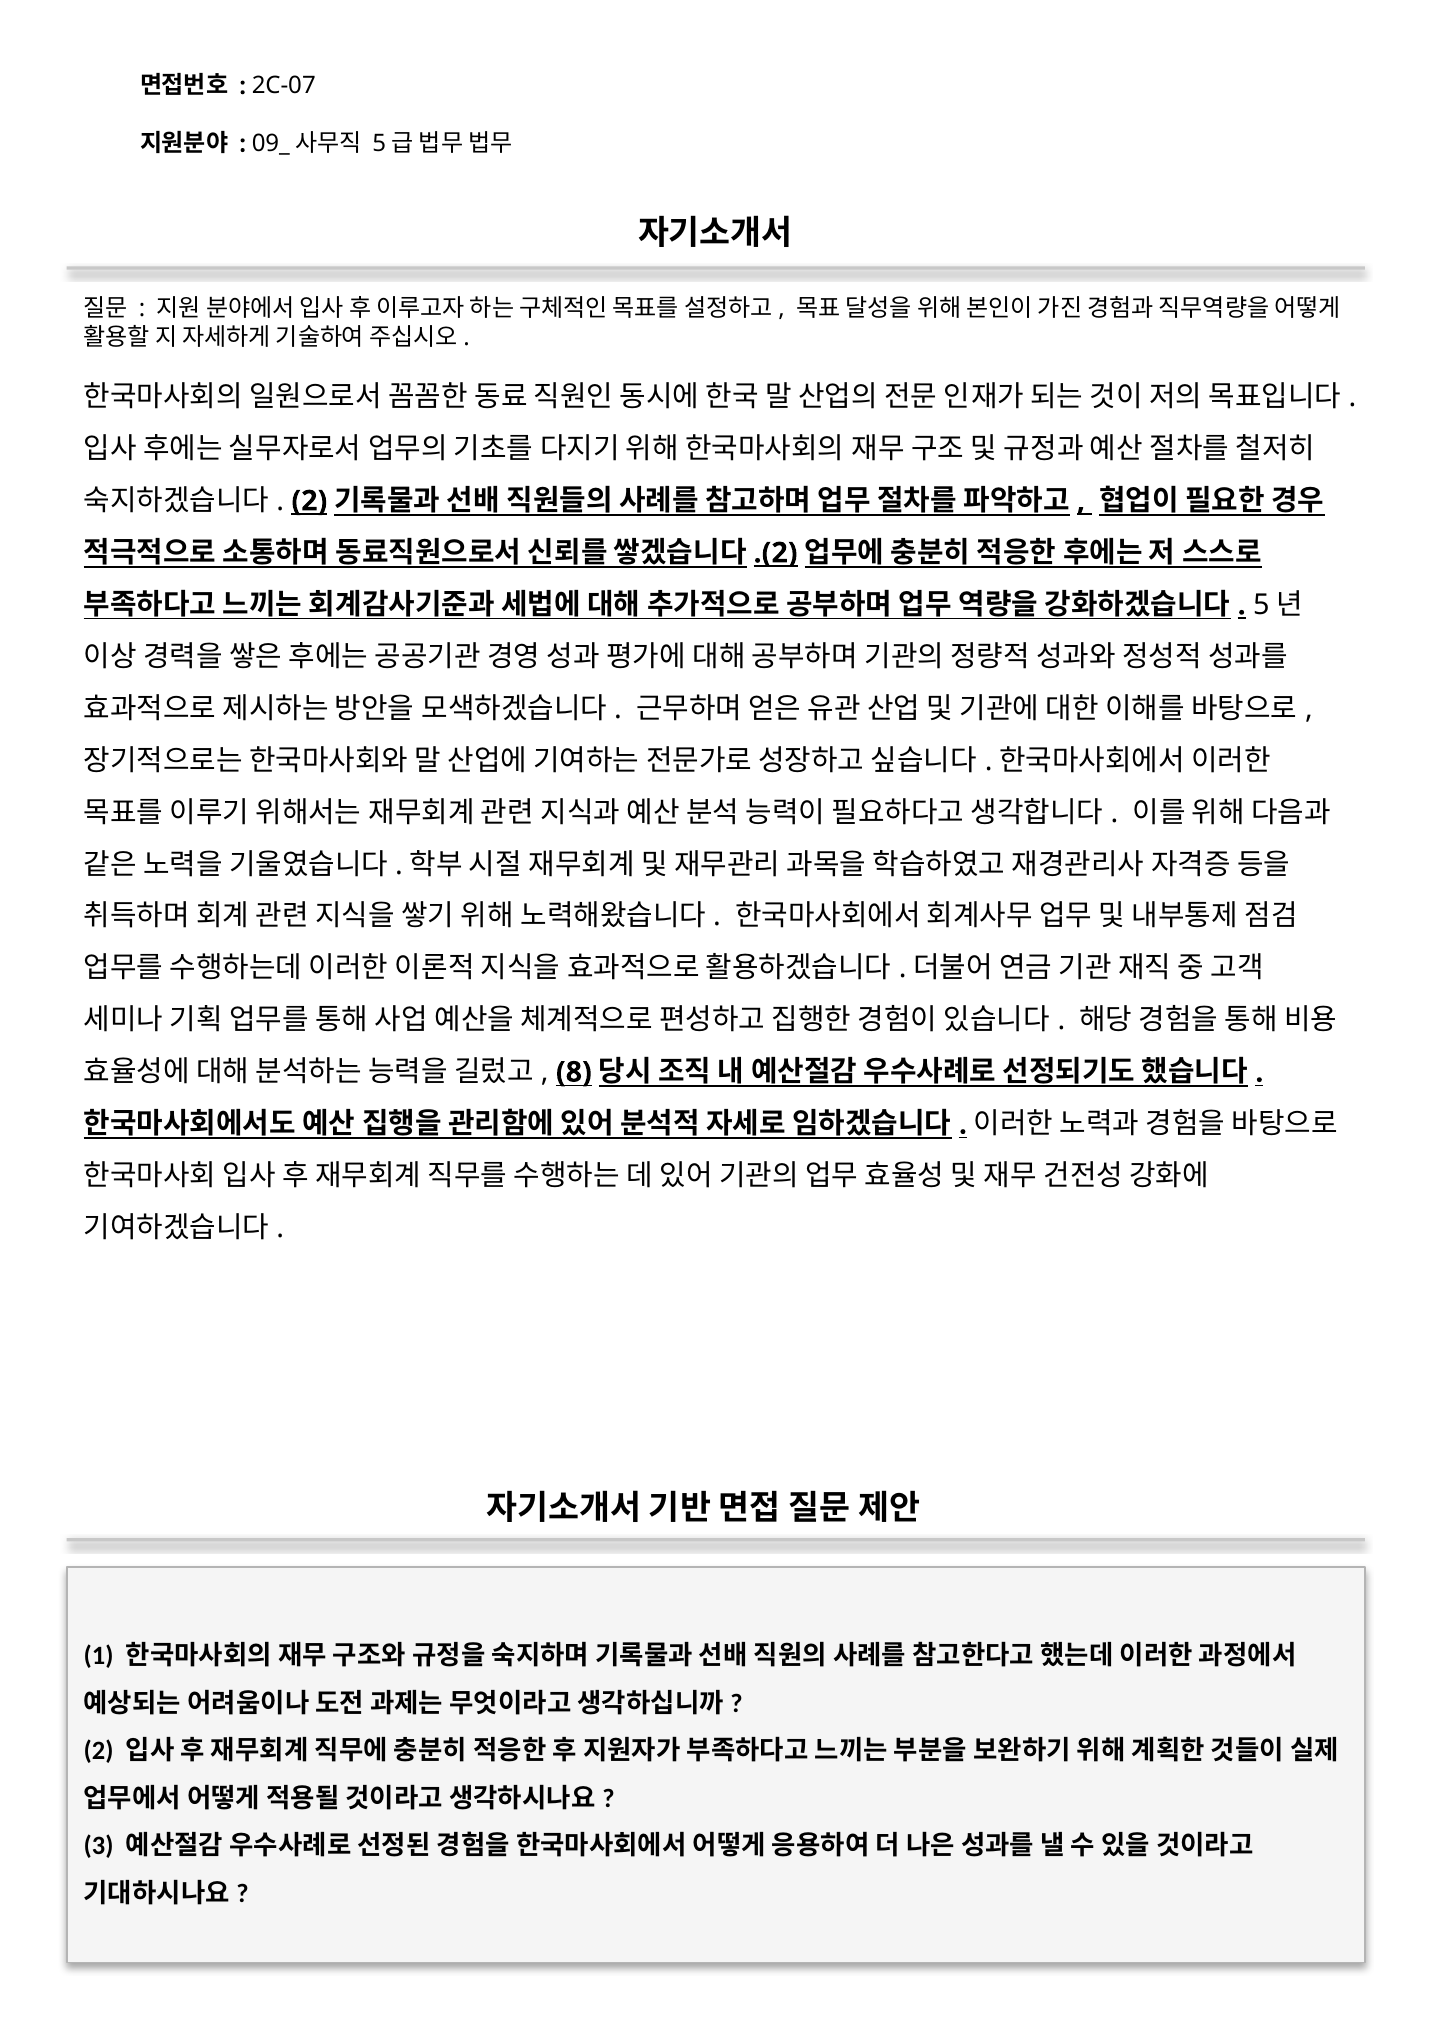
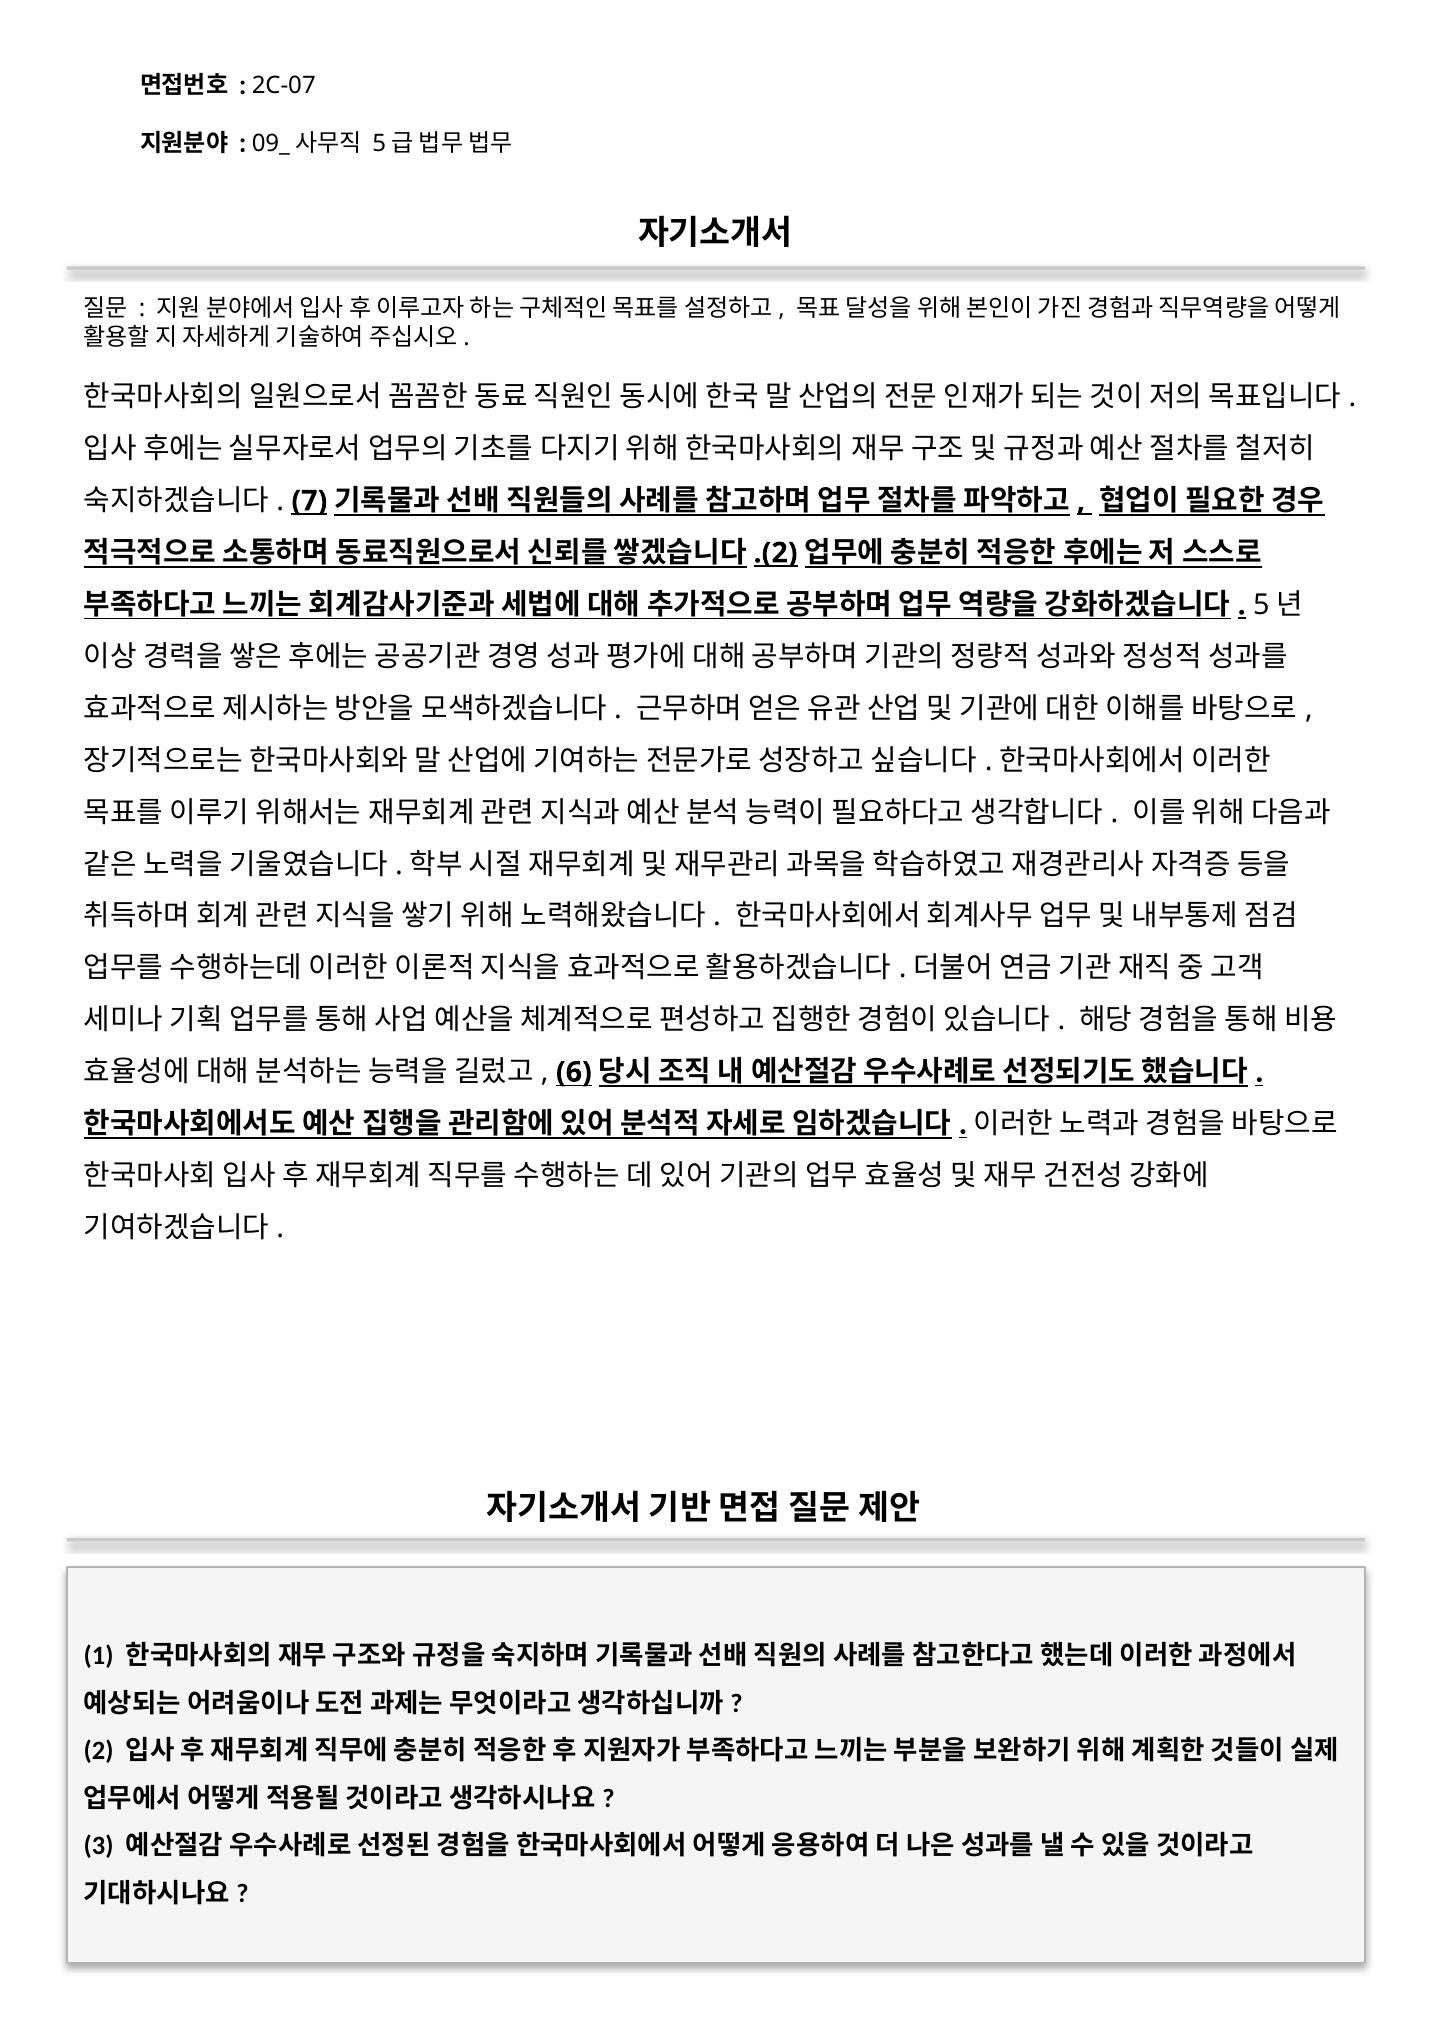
2 at (309, 501): 2 -> 7
8: 8 -> 6
